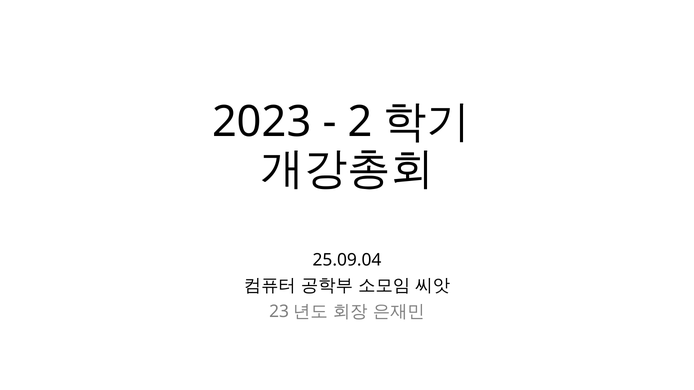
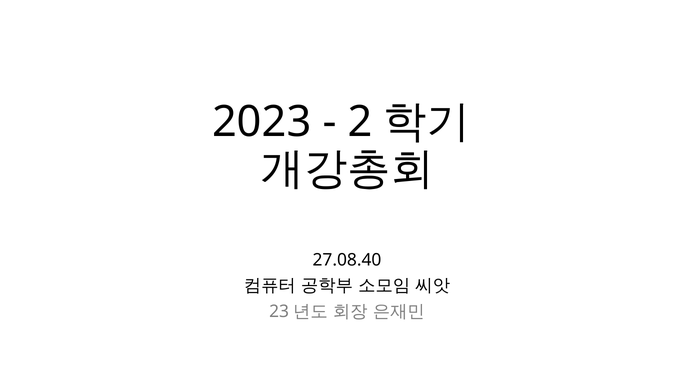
25.09.04: 25.09.04 -> 27.08.40
